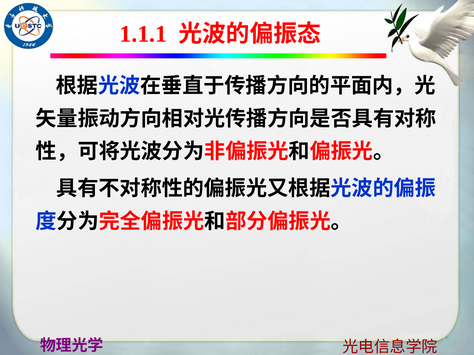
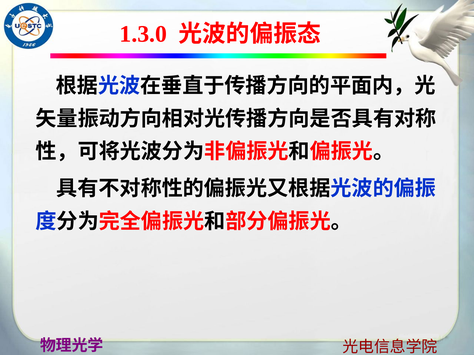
1.1.1: 1.1.1 -> 1.3.0
